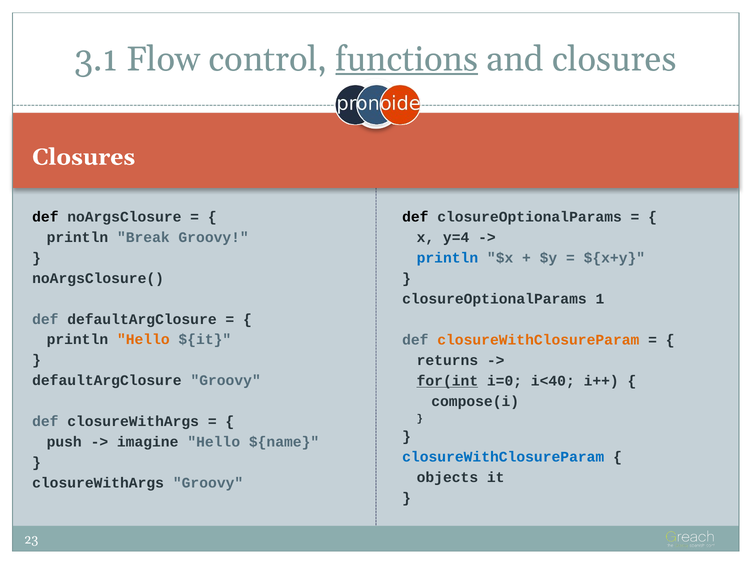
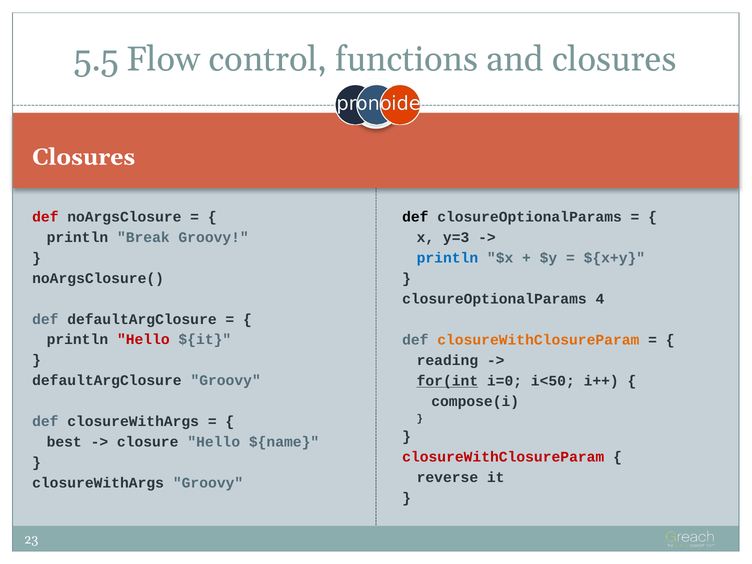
3.1: 3.1 -> 5.5
functions underline: present -> none
def at (45, 217) colour: black -> red
y=4: y=4 -> y=3
1: 1 -> 4
Hello at (143, 340) colour: orange -> red
returns: returns -> reading
i<40: i<40 -> i<50
push: push -> best
imagine: imagine -> closure
closureWithClosureParam at (503, 457) colour: blue -> red
objects: objects -> reverse
